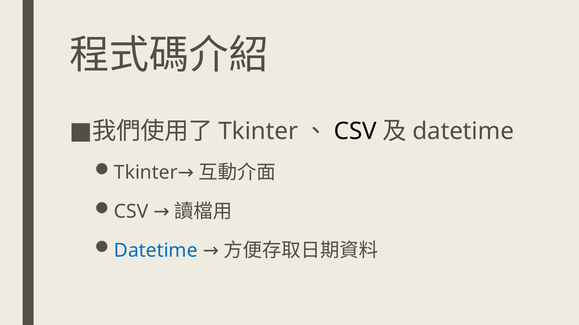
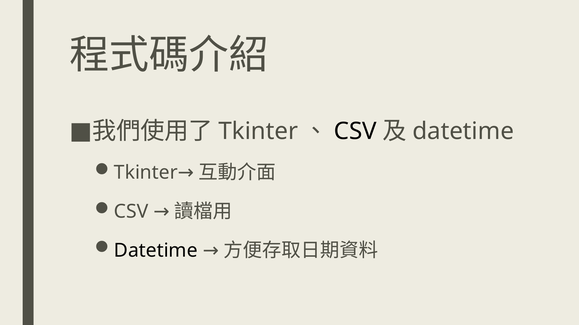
Datetime at (156, 251) colour: blue -> black
